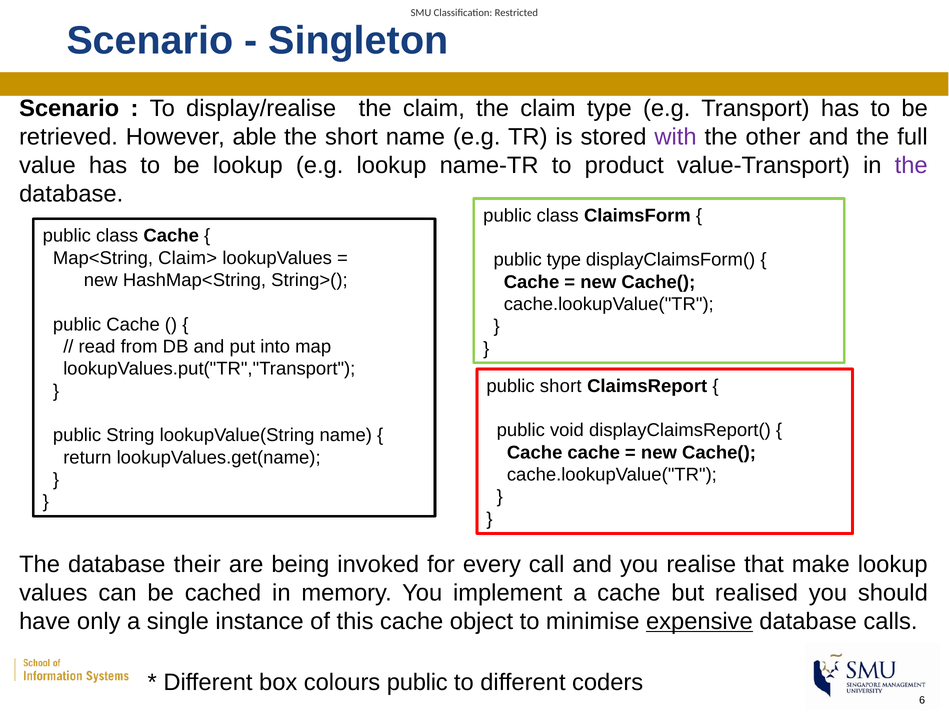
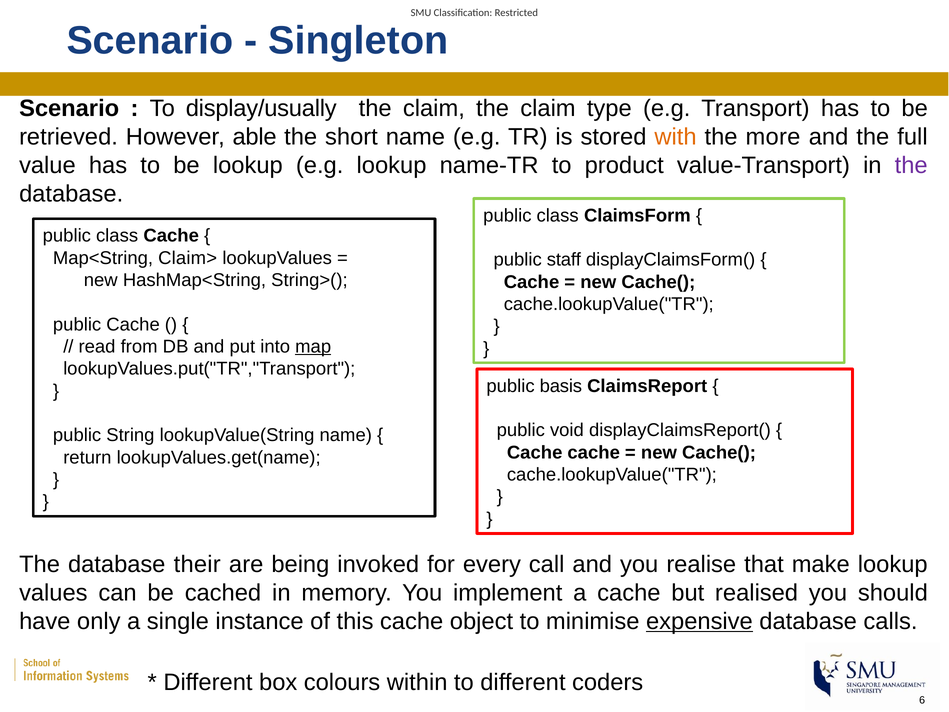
display/realise: display/realise -> display/usually
with colour: purple -> orange
other: other -> more
public type: type -> staff
map underline: none -> present
public short: short -> basis
colours public: public -> within
